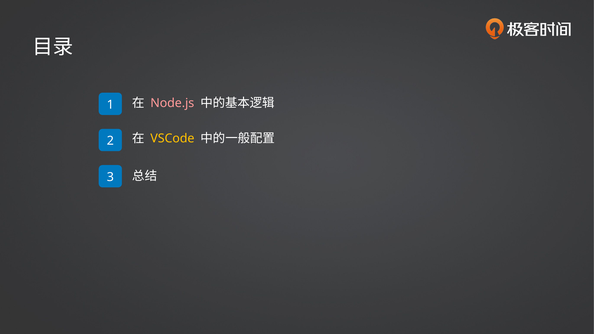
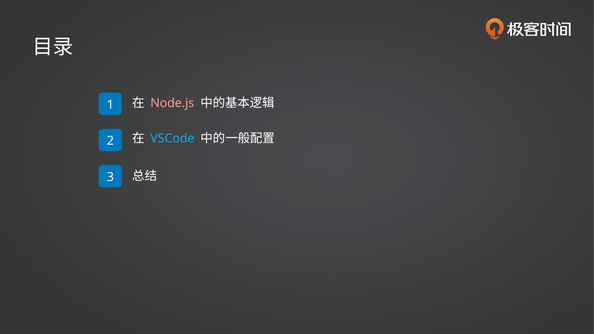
VSCode colour: yellow -> light blue
